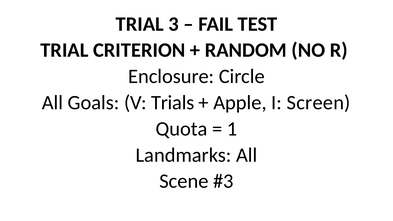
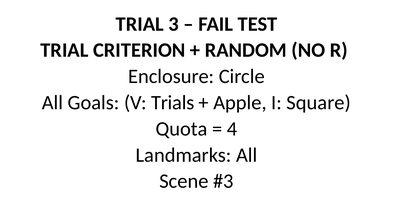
Screen: Screen -> Square
1: 1 -> 4
